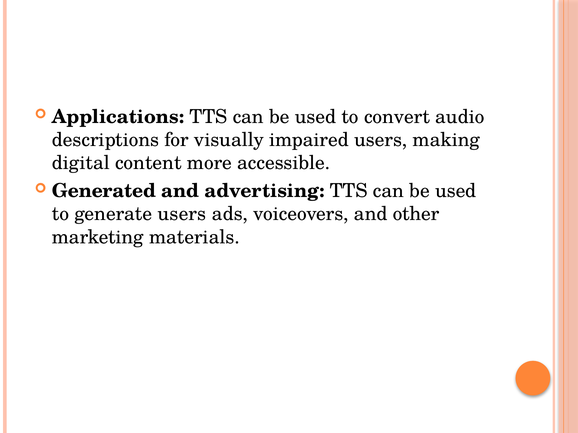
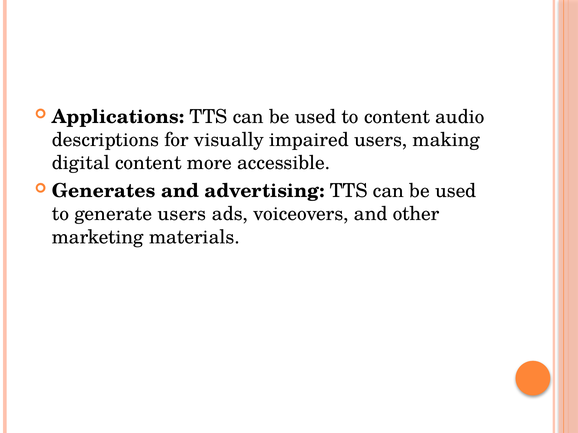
to convert: convert -> content
Generated: Generated -> Generates
